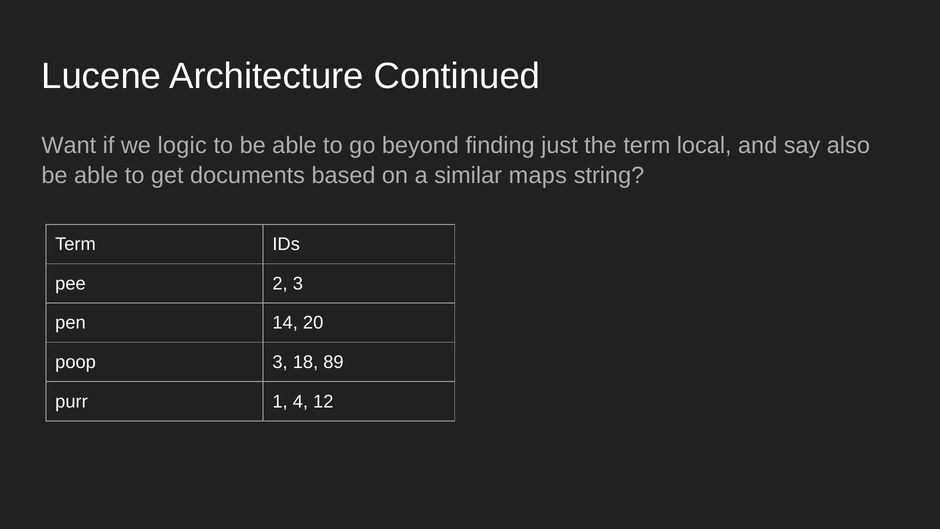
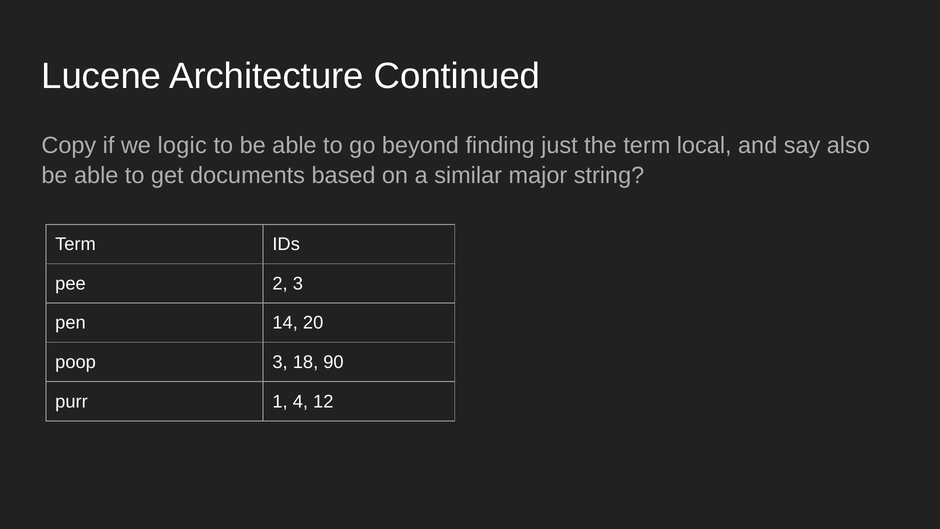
Want: Want -> Copy
maps: maps -> major
89: 89 -> 90
